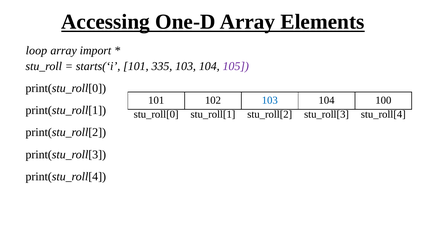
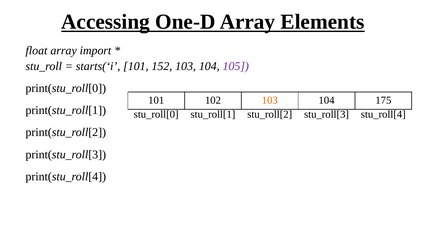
loop: loop -> float
335: 335 -> 152
103 at (270, 100) colour: blue -> orange
100: 100 -> 175
